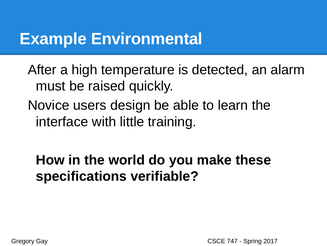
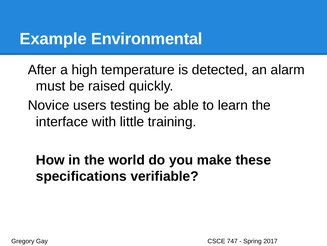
design: design -> testing
